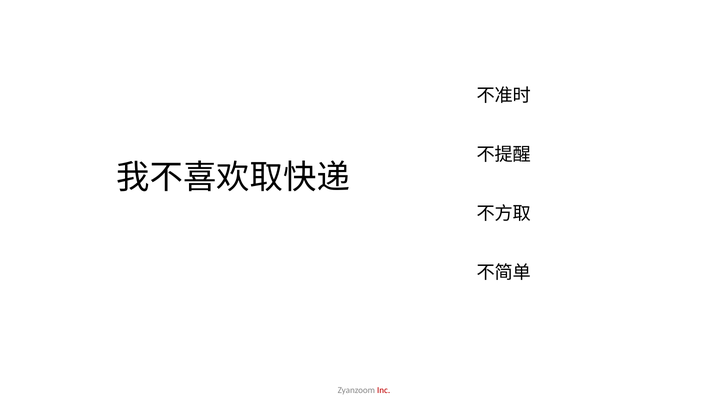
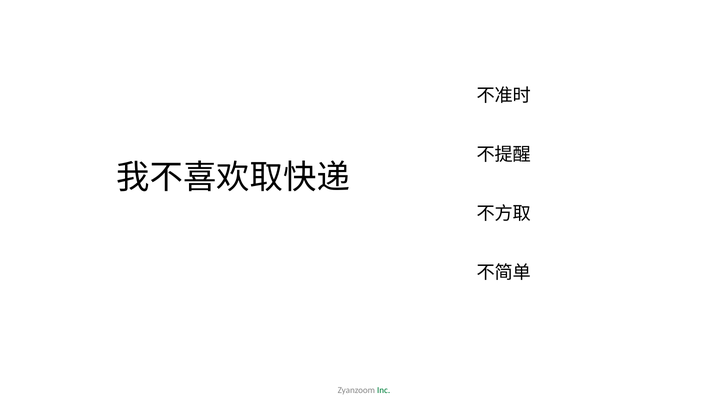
Inc colour: red -> green
